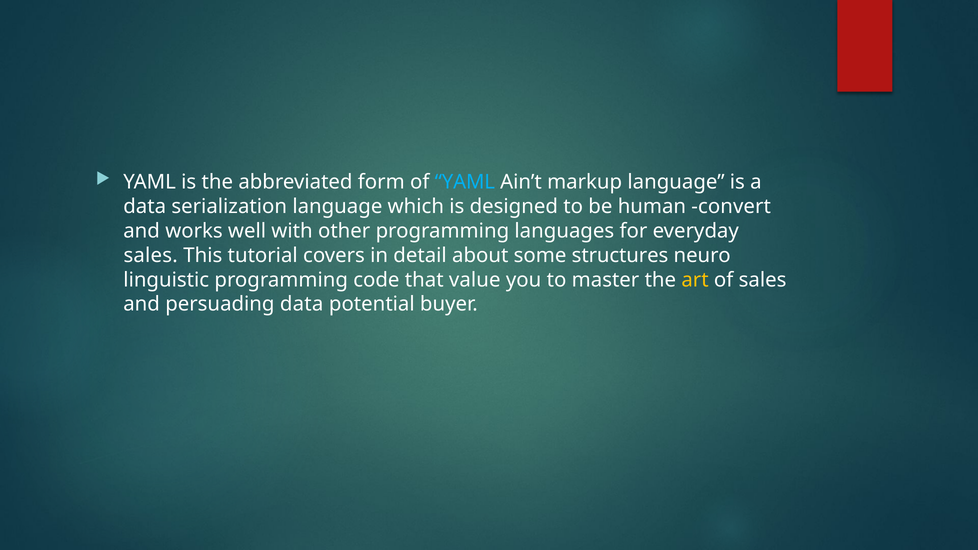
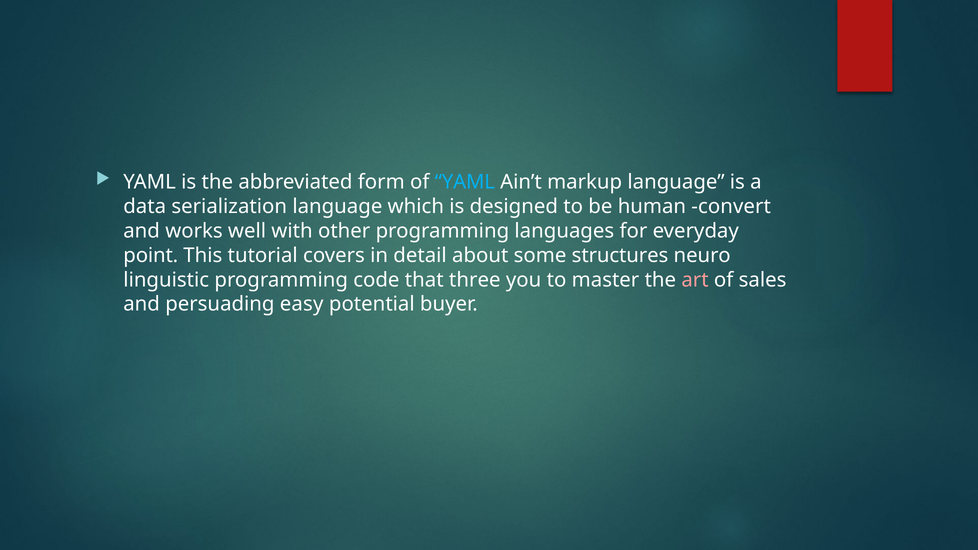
sales at (151, 255): sales -> point
value: value -> three
art colour: yellow -> pink
persuading data: data -> easy
